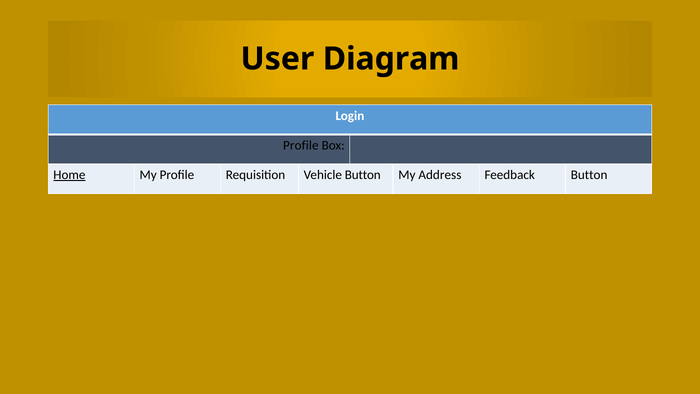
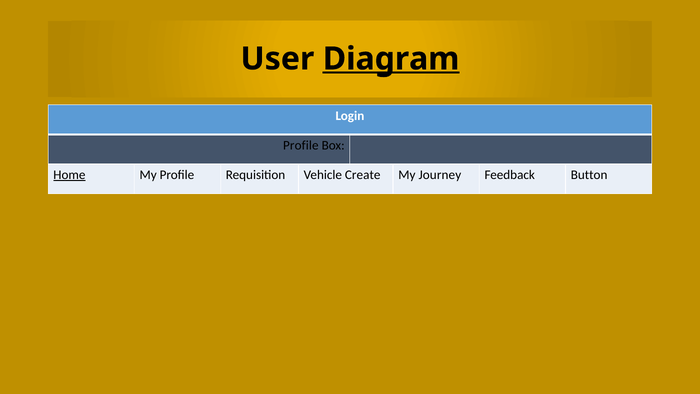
Diagram underline: none -> present
Vehicle Button: Button -> Create
Address: Address -> Journey
